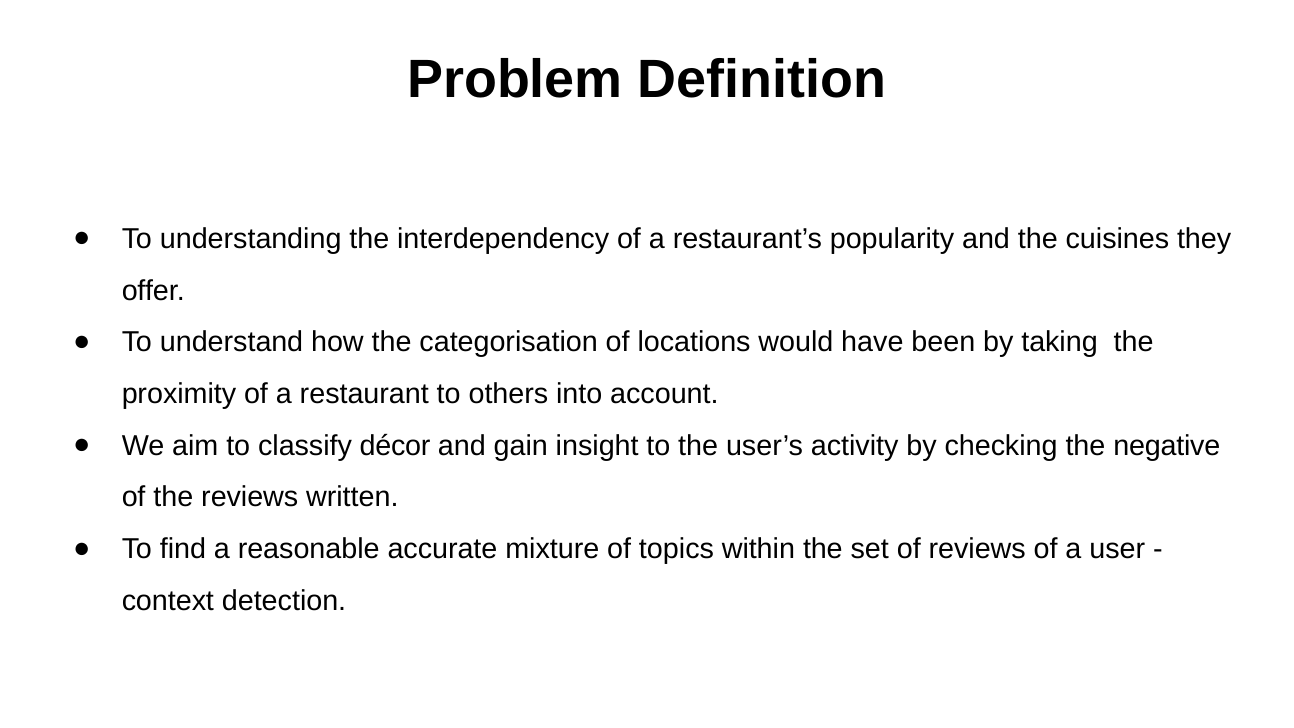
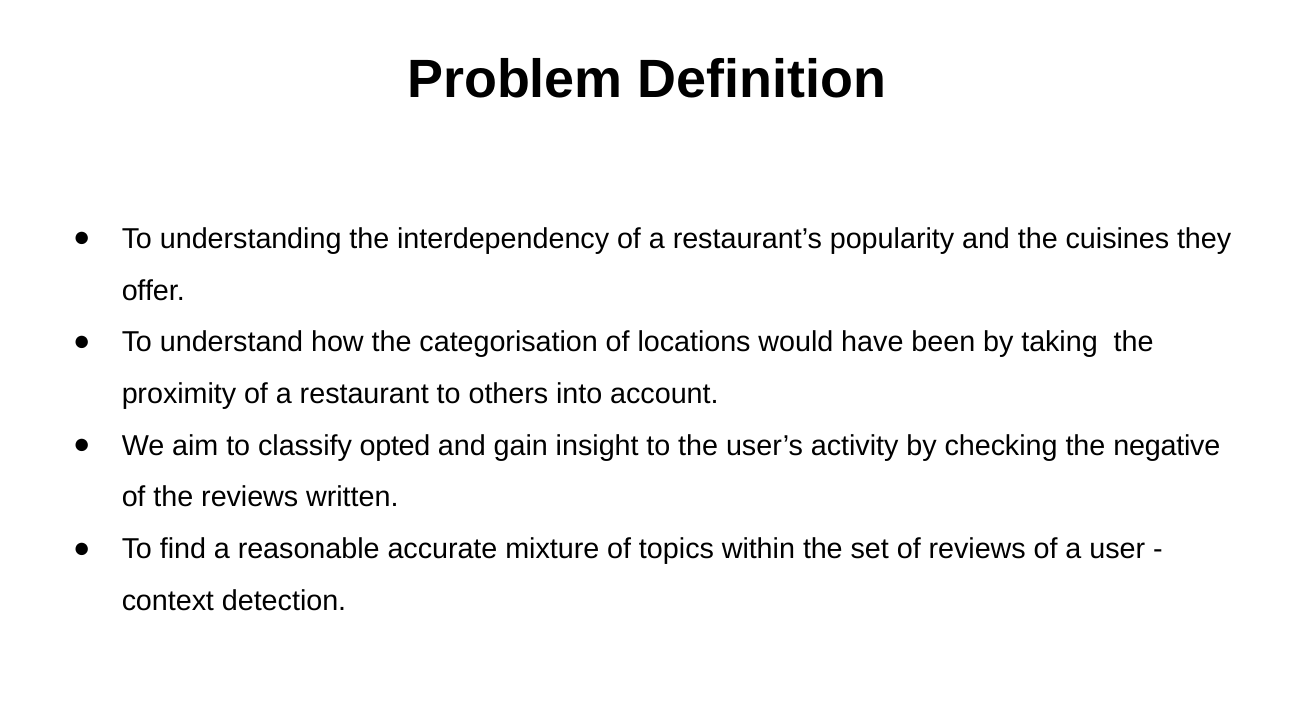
décor: décor -> opted
